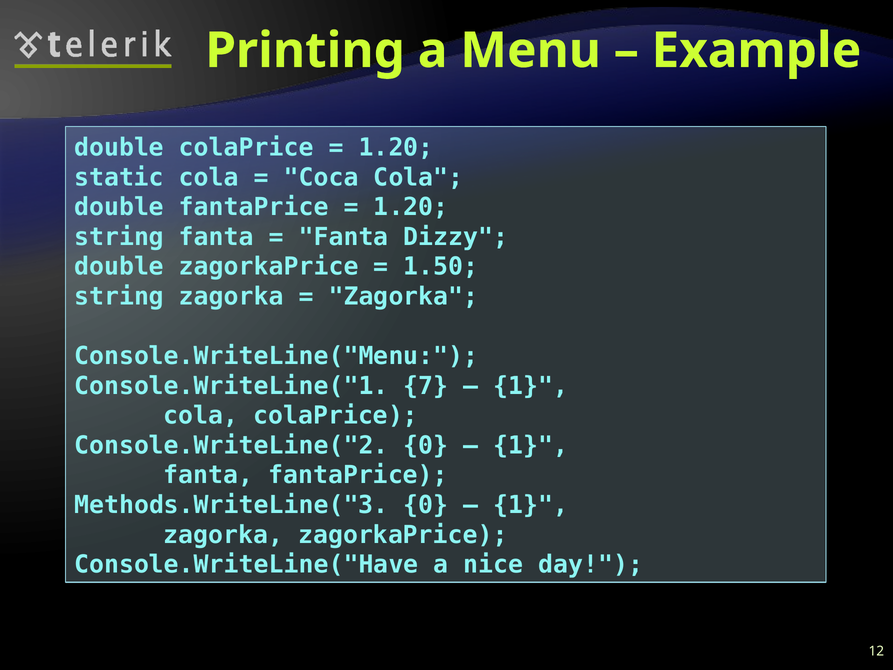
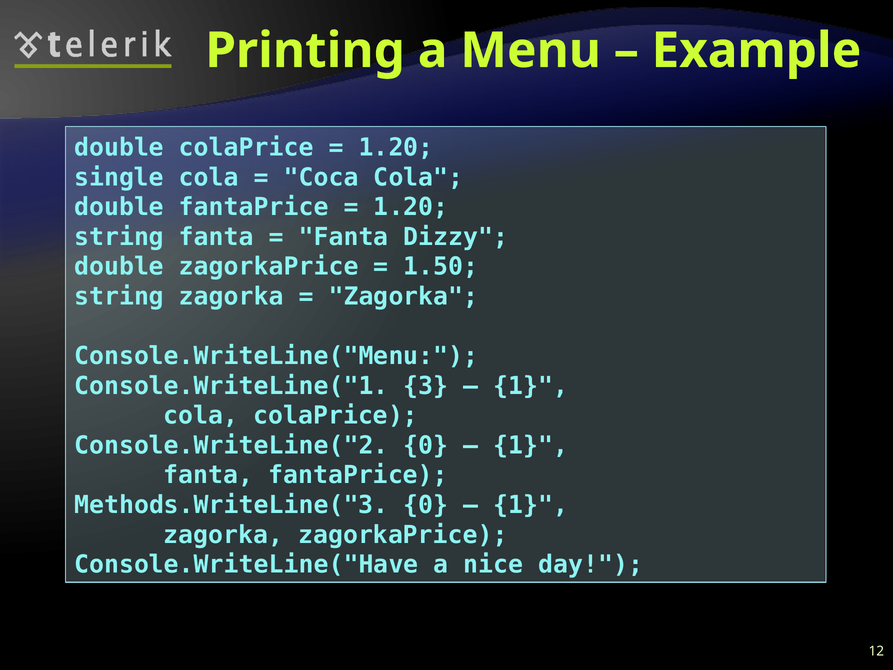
static: static -> single
7: 7 -> 3
